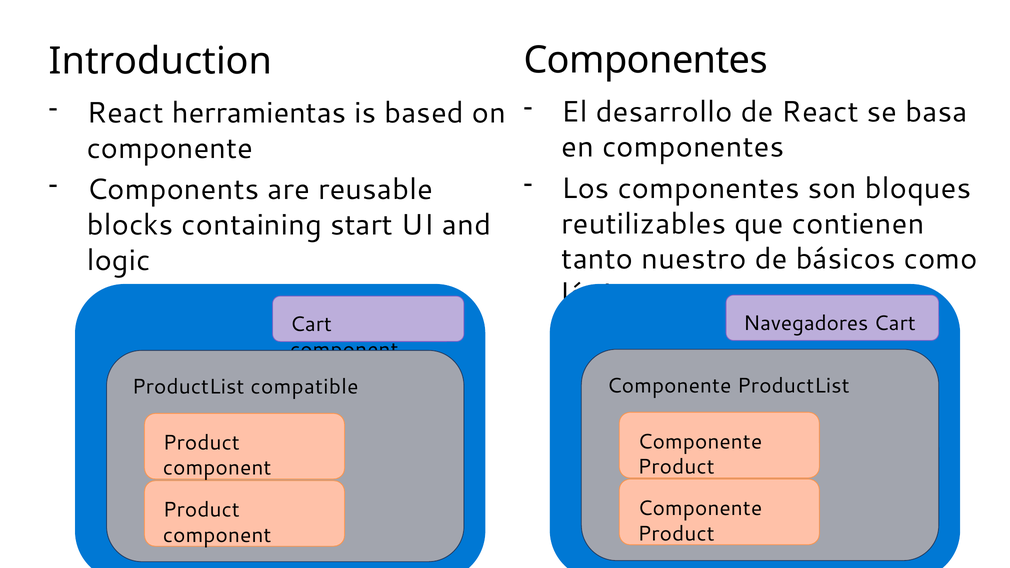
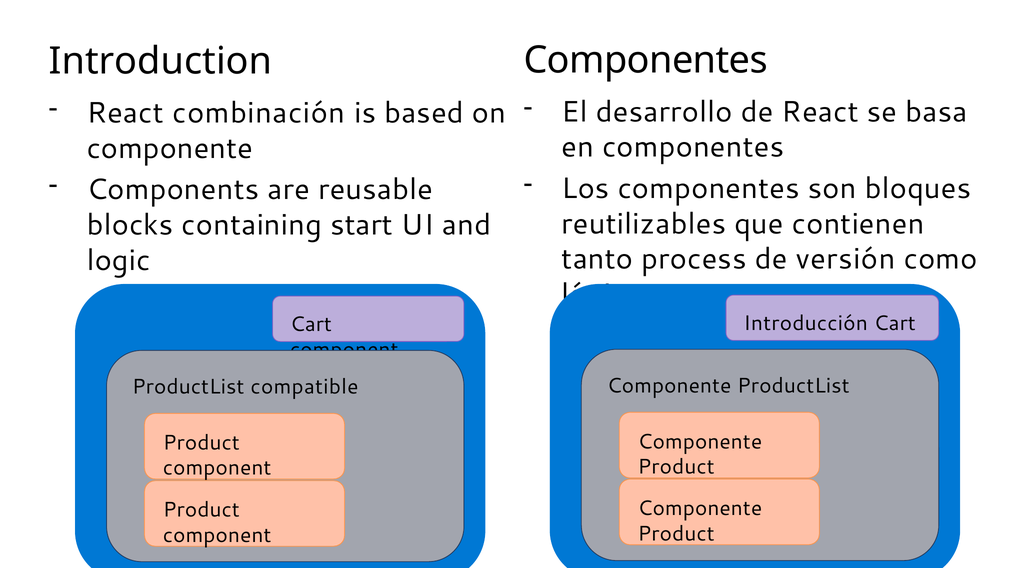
herramientas: herramientas -> combinación
nuestro: nuestro -> process
básicos: básicos -> versión
Navegadores: Navegadores -> Introducción
